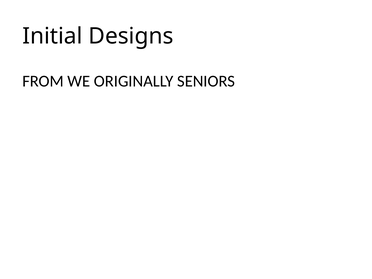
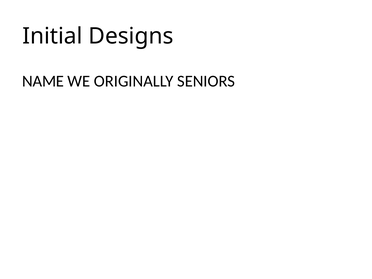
FROM: FROM -> NAME
